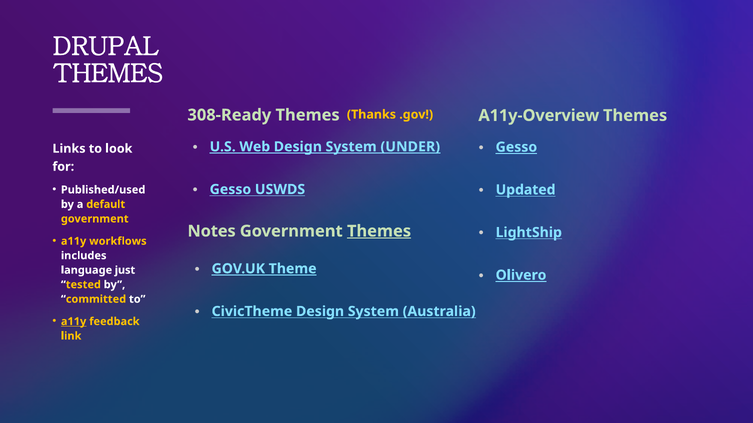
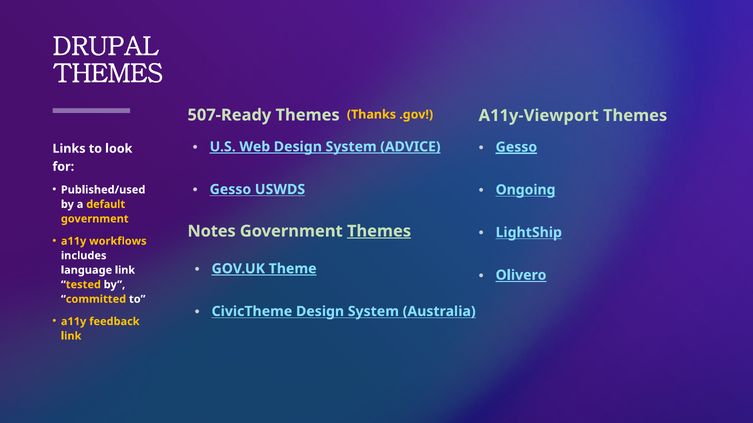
308-Ready: 308-Ready -> 507-Ready
A11y-Overview: A11y-Overview -> A11y-Viewport
UNDER: UNDER -> ADVICE
Gesso at (516, 147) underline: none -> present
Updated: Updated -> Ongoing
language just: just -> link
a11y at (74, 322) underline: present -> none
